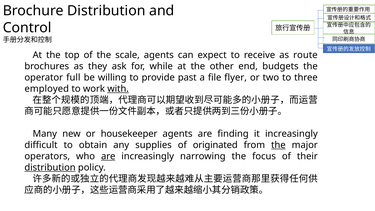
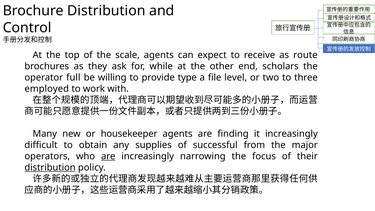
budgets: budgets -> scholars
past: past -> type
flyer: flyer -> level
with underline: present -> none
originated: originated -> successful
the at (278, 145) underline: present -> none
